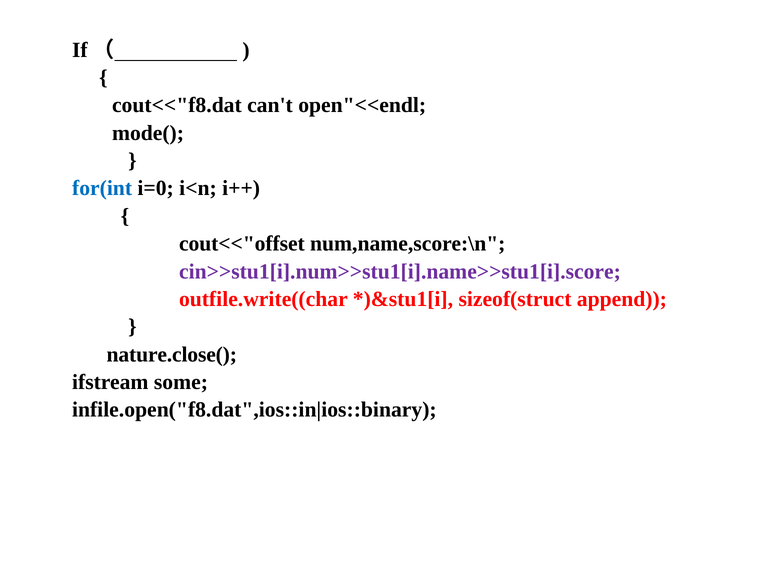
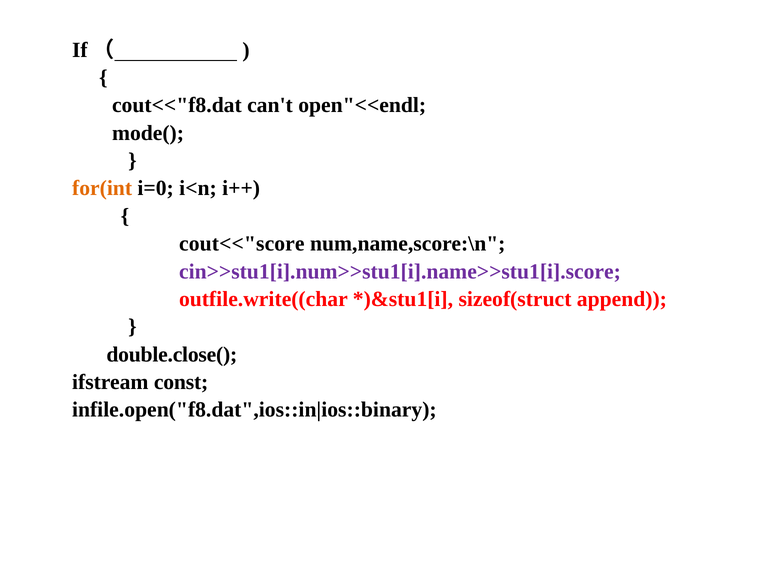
for(int colour: blue -> orange
cout<<"offset: cout<<"offset -> cout<<"score
nature.close(: nature.close( -> double.close(
some: some -> const
